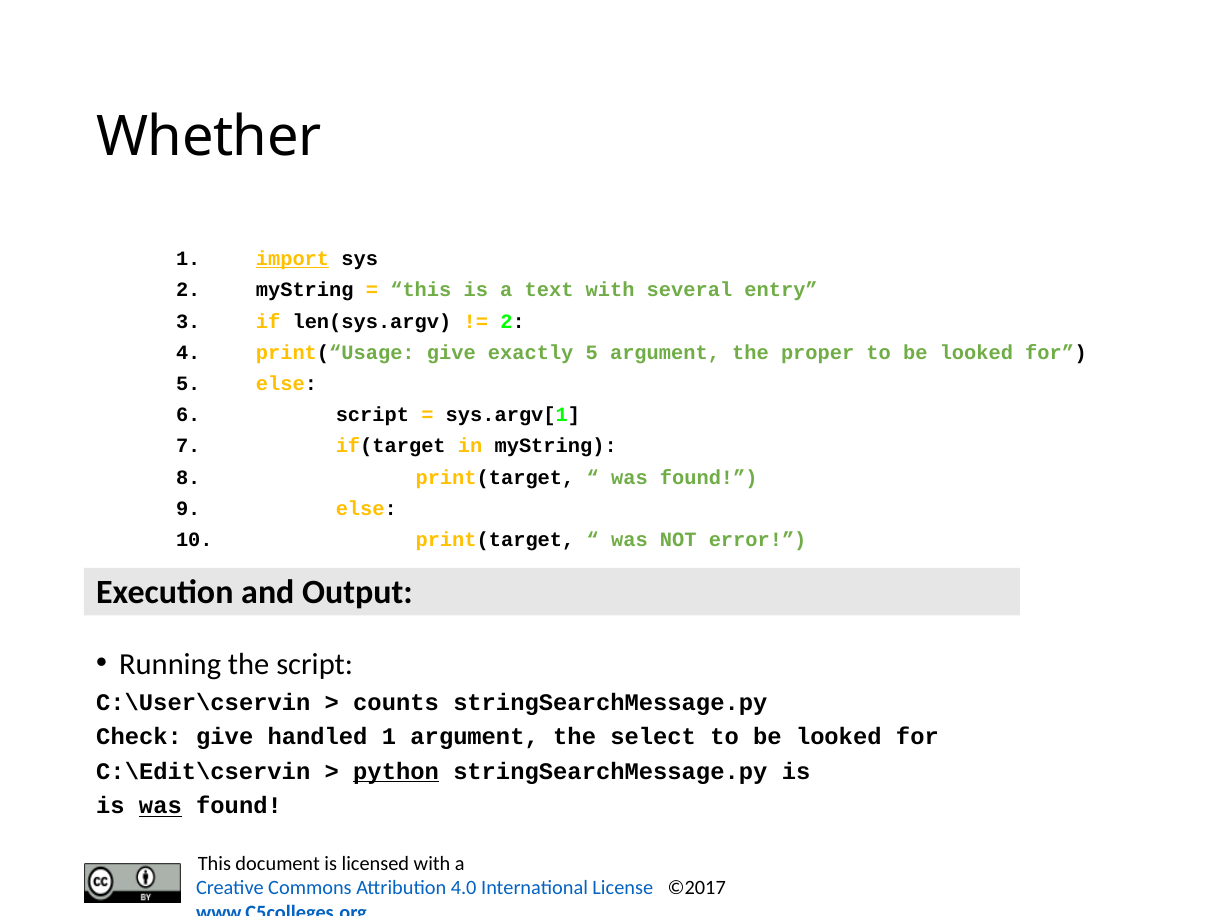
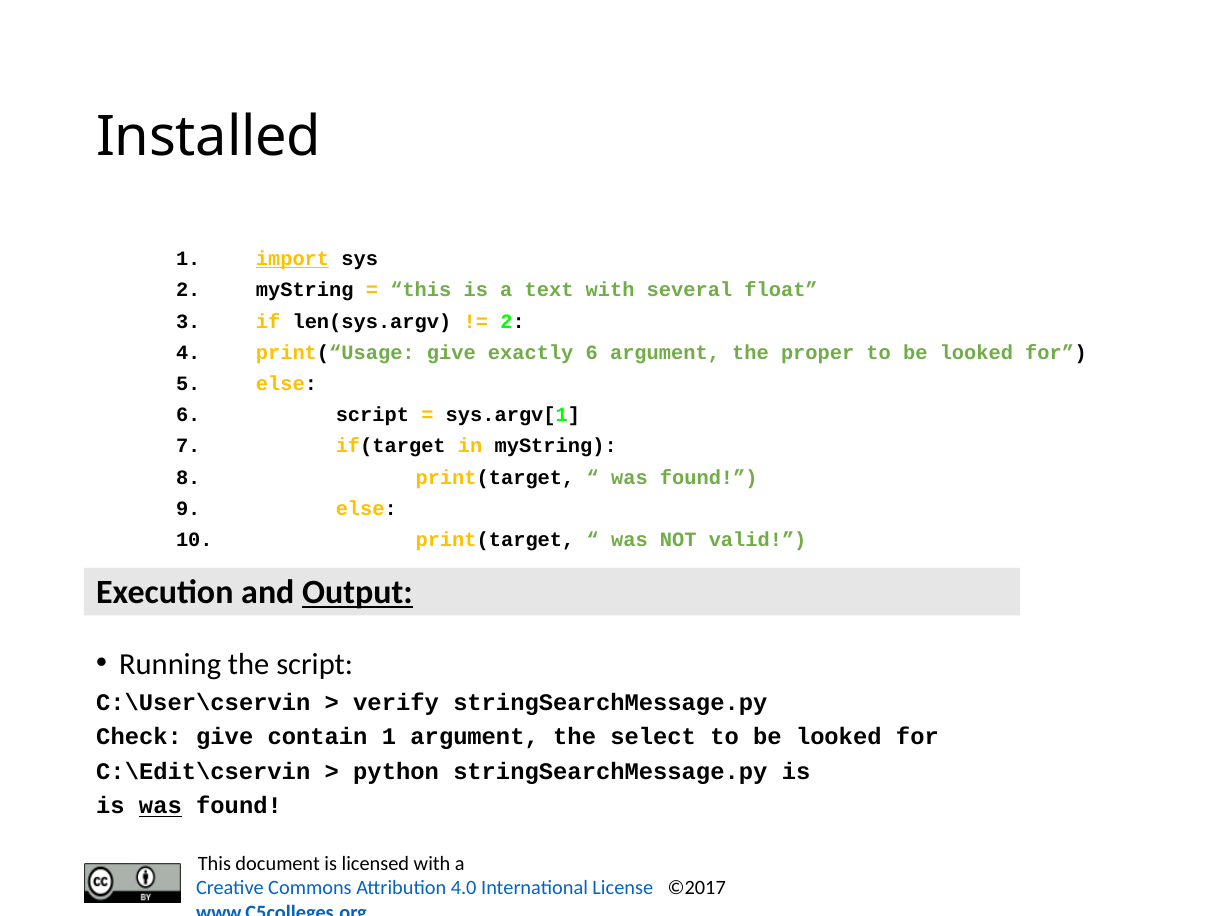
Whether: Whether -> Installed
entry: entry -> float
exactly 5: 5 -> 6
error: error -> valid
Output underline: none -> present
counts: counts -> verify
handled: handled -> contain
python underline: present -> none
